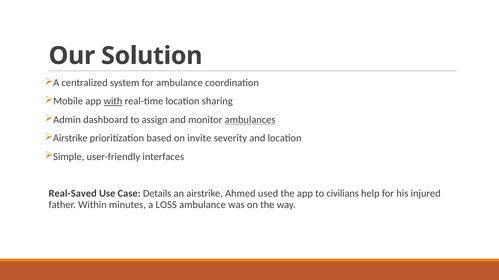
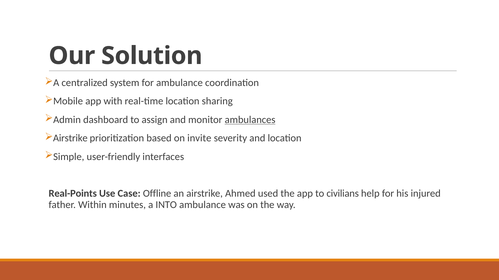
with underline: present -> none
Real-Saved: Real-Saved -> Real-Points
Details: Details -> Offline
LOSS: LOSS -> INTO
